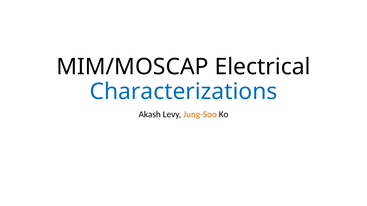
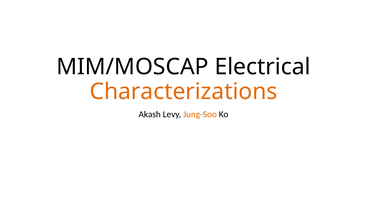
Characterizations colour: blue -> orange
